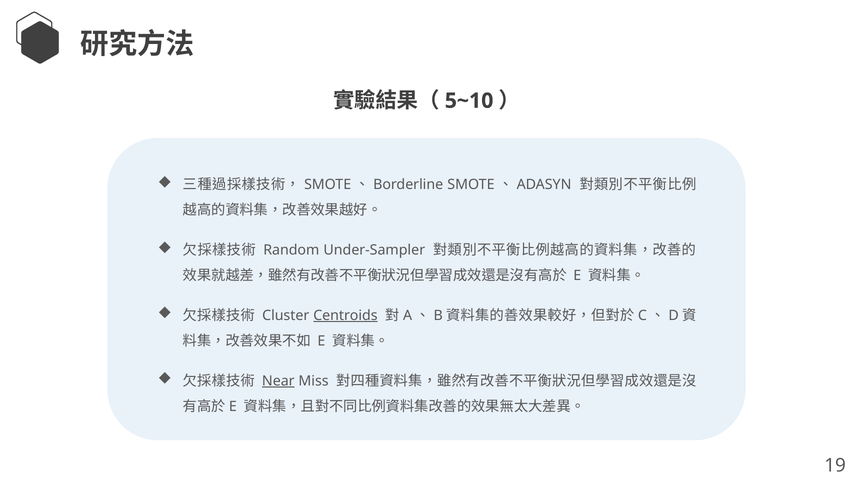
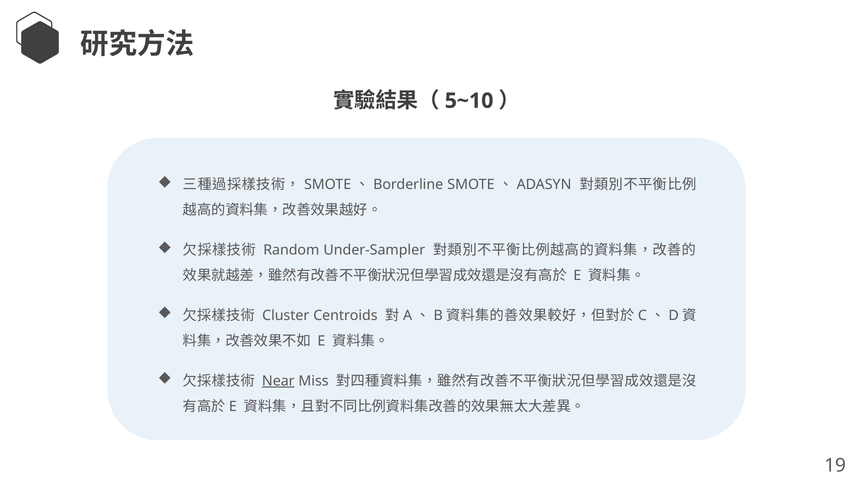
Centroids underline: present -> none
